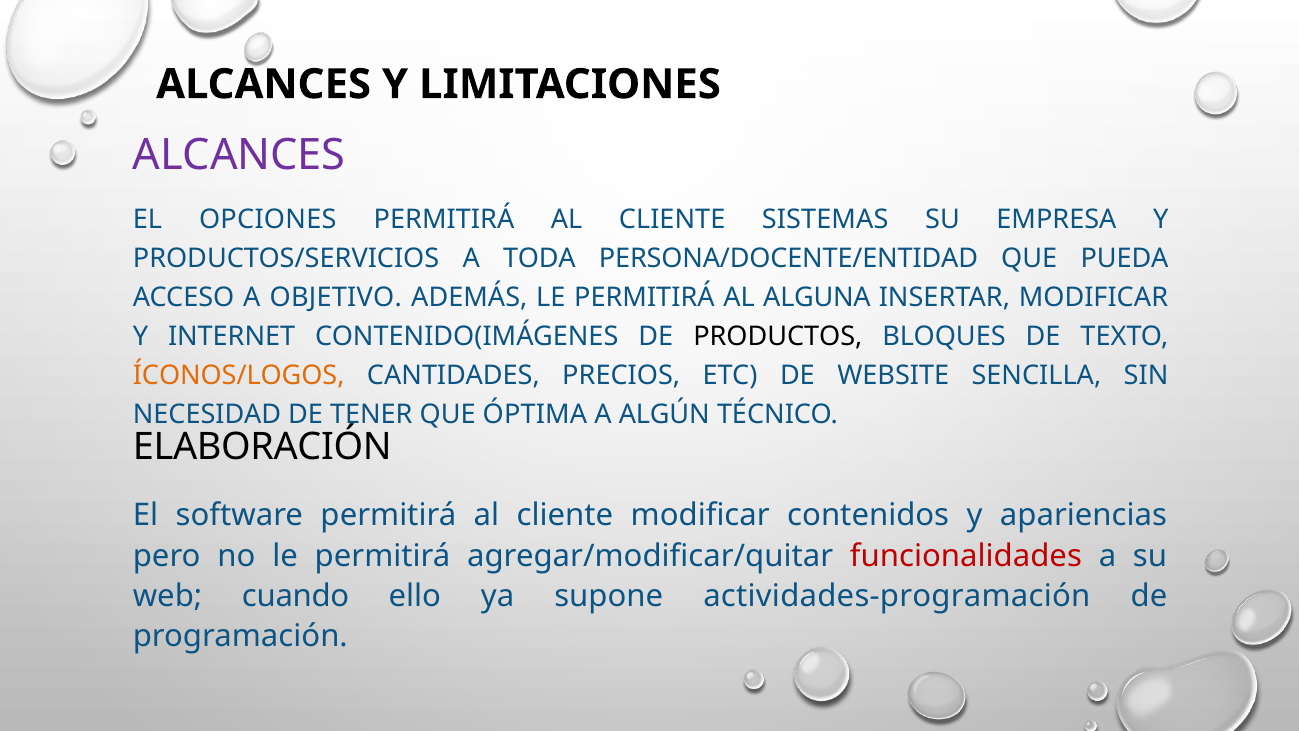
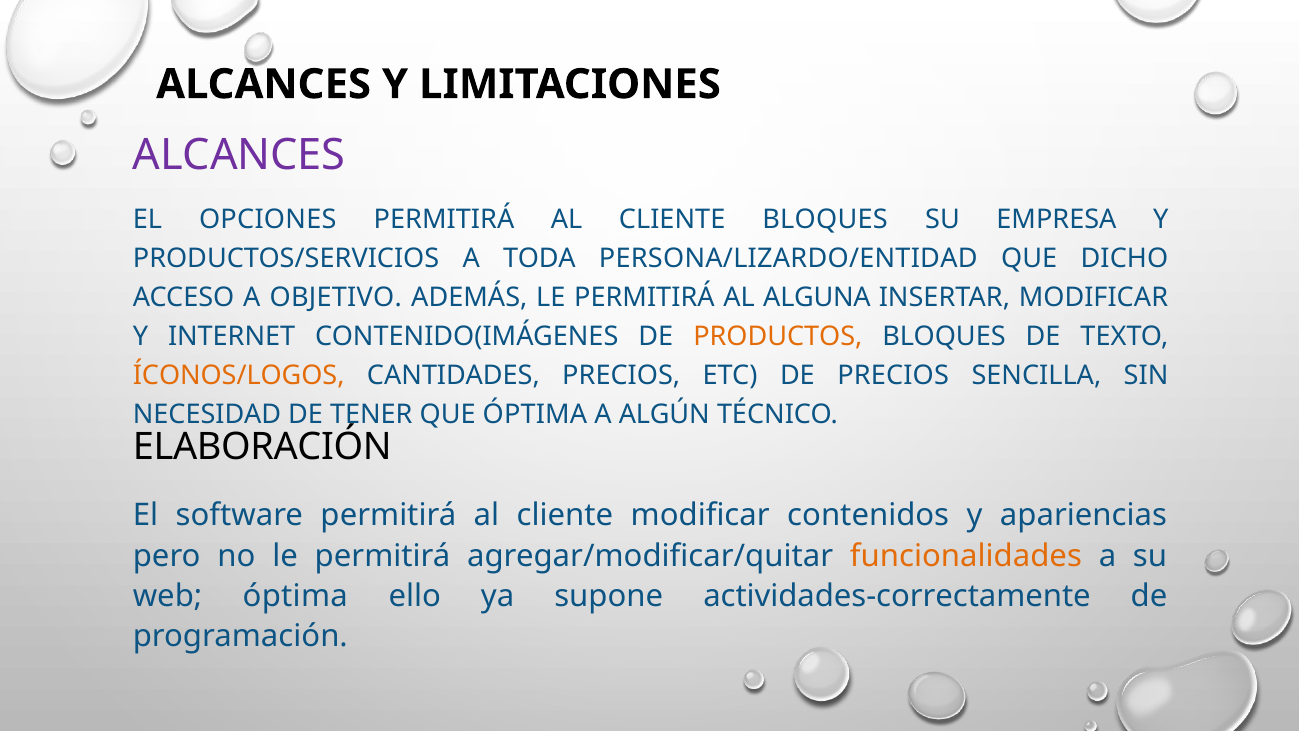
CLIENTE SISTEMAS: SISTEMAS -> BLOQUES
PERSONA/DOCENTE/ENTIDAD: PERSONA/DOCENTE/ENTIDAD -> PERSONA/LIZARDO/ENTIDAD
PUEDA: PUEDA -> DICHO
PRODUCTOS colour: black -> orange
DE WEBSITE: WEBSITE -> PRECIOS
funcionalidades colour: red -> orange
web cuando: cuando -> óptima
actividades-programación: actividades-programación -> actividades-correctamente
